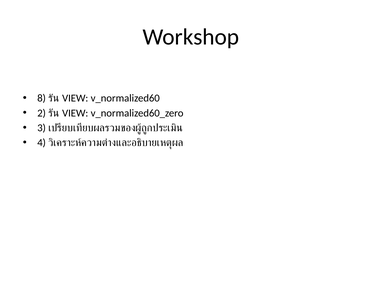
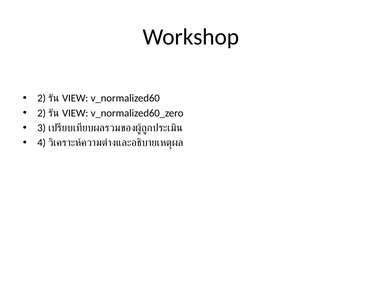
8 at (42, 98): 8 -> 2
